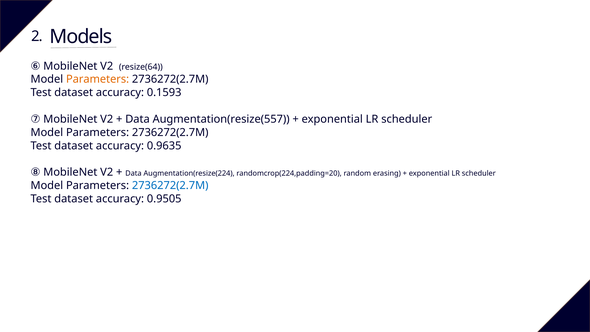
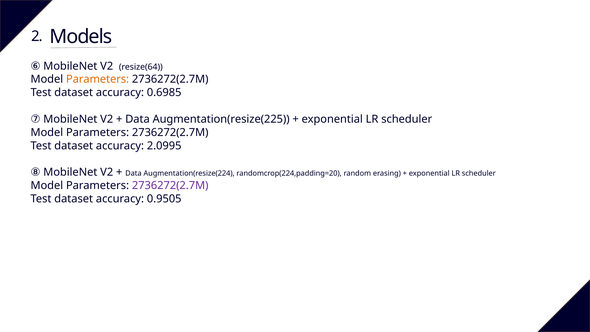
0.1593: 0.1593 -> 0.6985
Augmentation(resize(557: Augmentation(resize(557 -> Augmentation(resize(225
0.9635: 0.9635 -> 2.0995
2736272(2.7M at (170, 186) colour: blue -> purple
